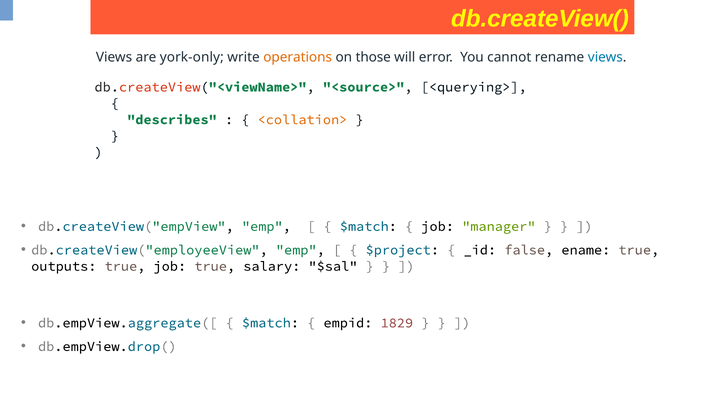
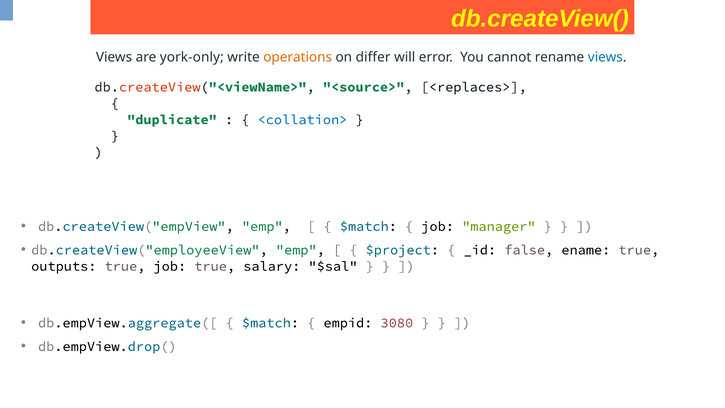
those: those -> differ
<querying>: <querying> -> <replaces>
describes: describes -> duplicate
<collation> colour: orange -> blue
1829: 1829 -> 3080
